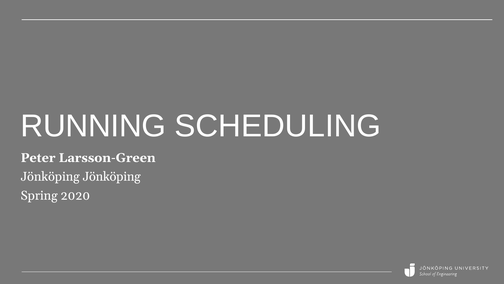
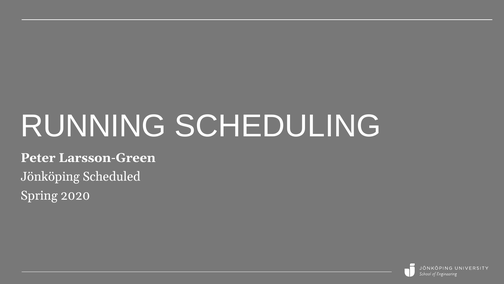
Jönköping Jönköping: Jönköping -> Scheduled
